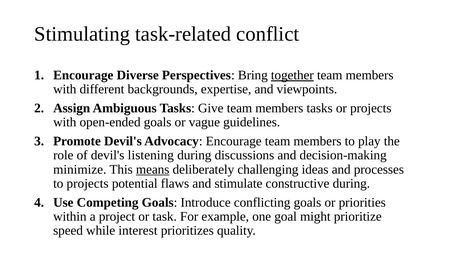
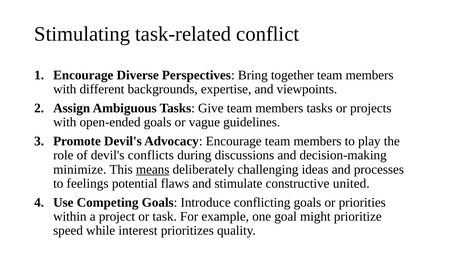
together underline: present -> none
listening: listening -> conflicts
to projects: projects -> feelings
constructive during: during -> united
